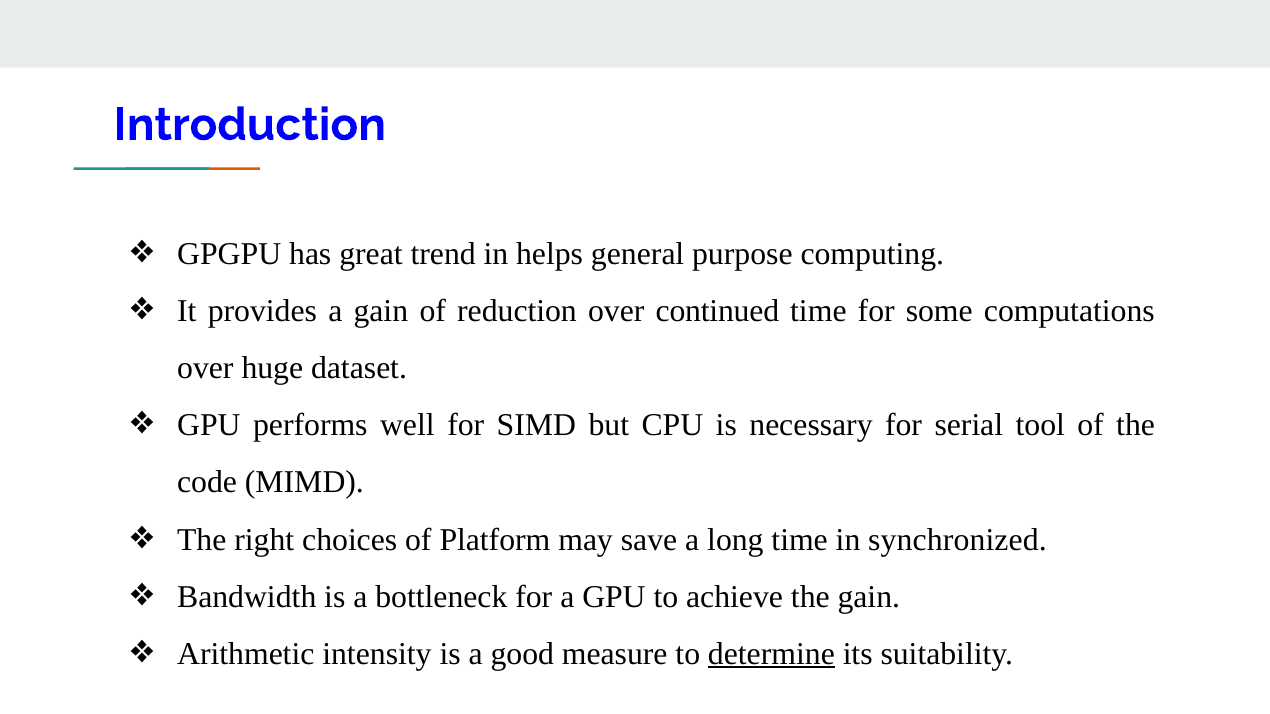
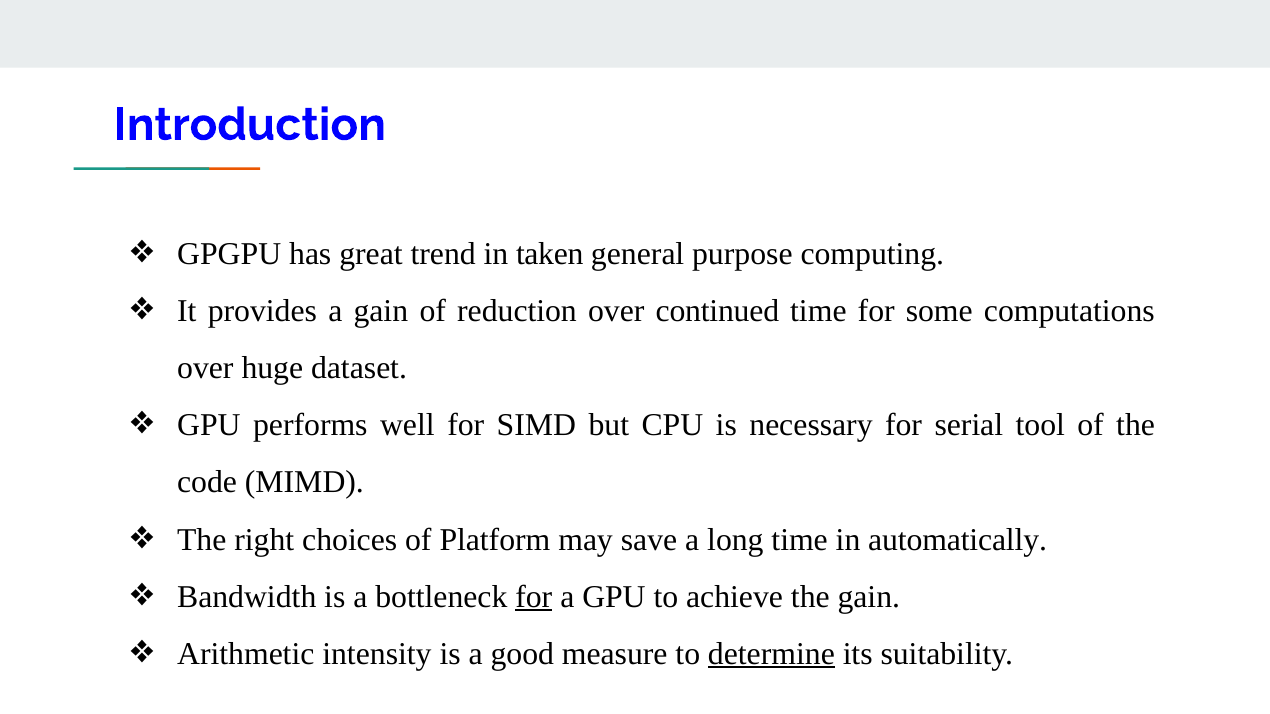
helps: helps -> taken
synchronized: synchronized -> automatically
for at (534, 597) underline: none -> present
